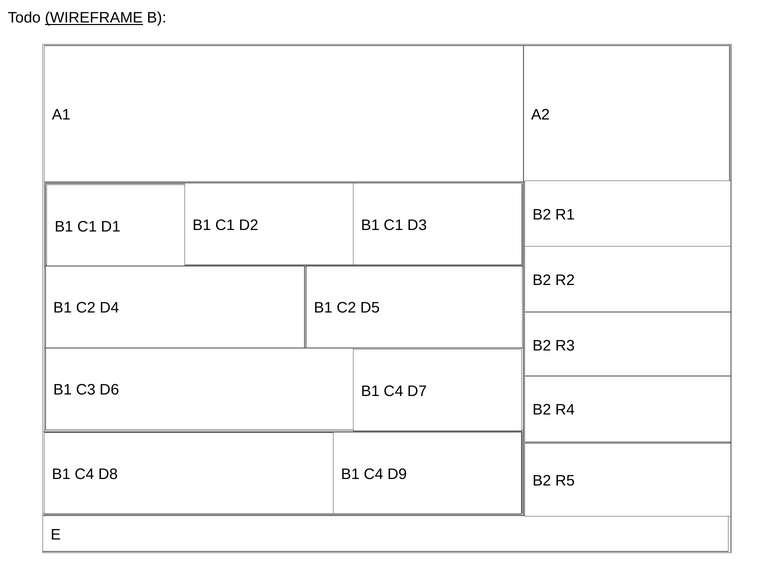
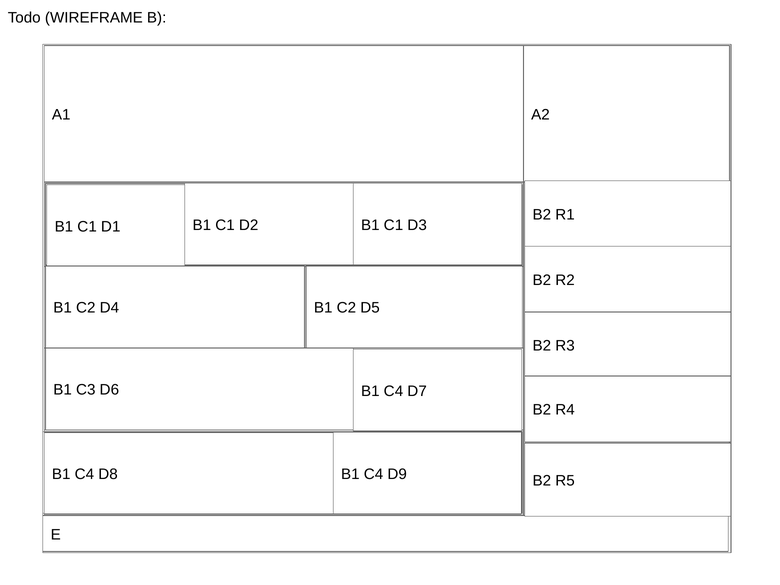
WIREFRAME underline: present -> none
